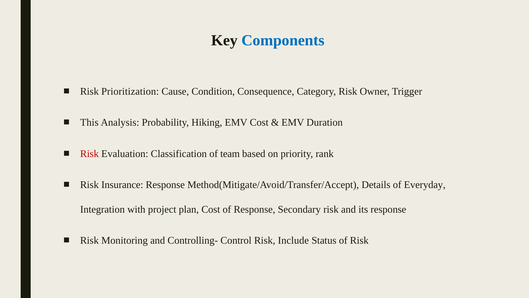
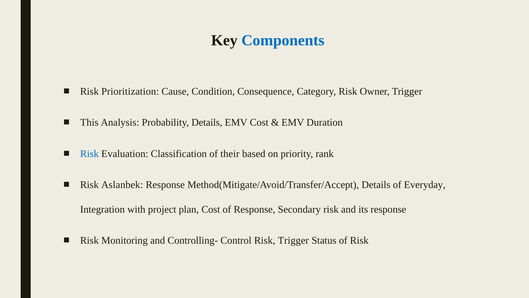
Probability Hiking: Hiking -> Details
Risk at (89, 154) colour: red -> blue
team: team -> their
Insurance: Insurance -> Aslanbek
Risk Include: Include -> Trigger
